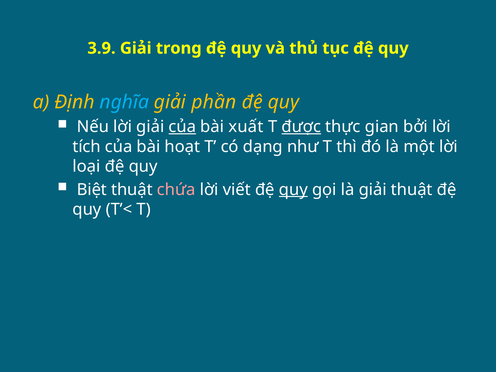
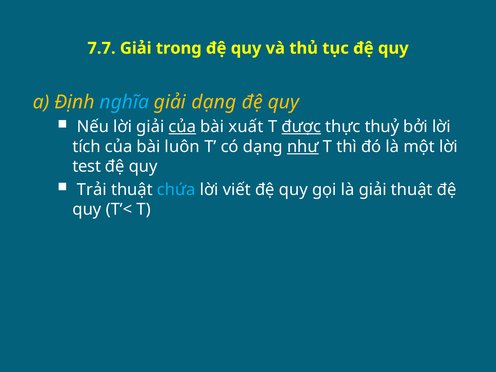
3.9: 3.9 -> 7.7
giải phần: phần -> dạng
gian: gian -> thuỷ
hoạt: hoạt -> luôn
như underline: none -> present
loại: loại -> test
Biệt: Biệt -> Trải
chứa colour: pink -> light blue
quy at (293, 190) underline: present -> none
